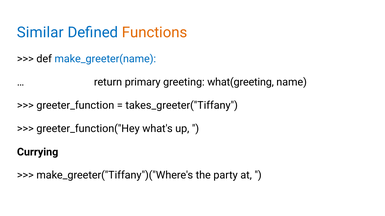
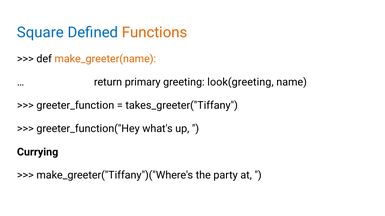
Similar: Similar -> Square
make_greeter(name colour: blue -> orange
what(greeting: what(greeting -> look(greeting
